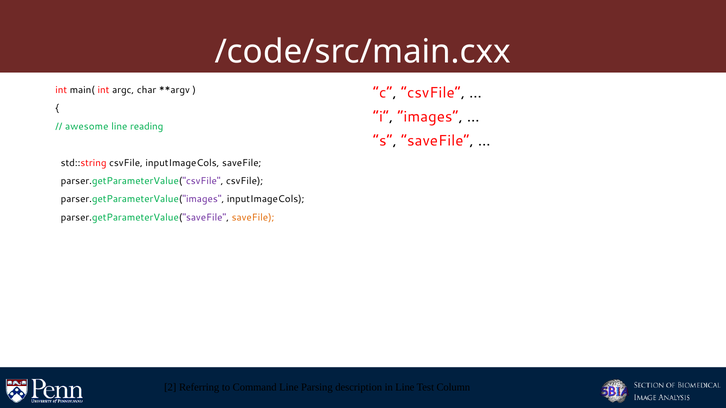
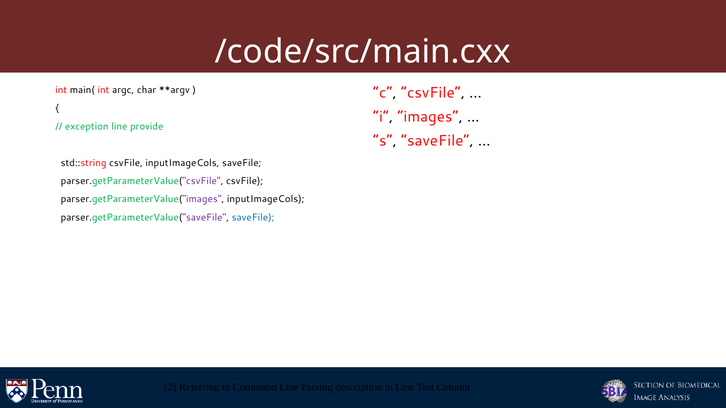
awesome: awesome -> exception
reading: reading -> provide
saveFile at (253, 218) colour: orange -> blue
